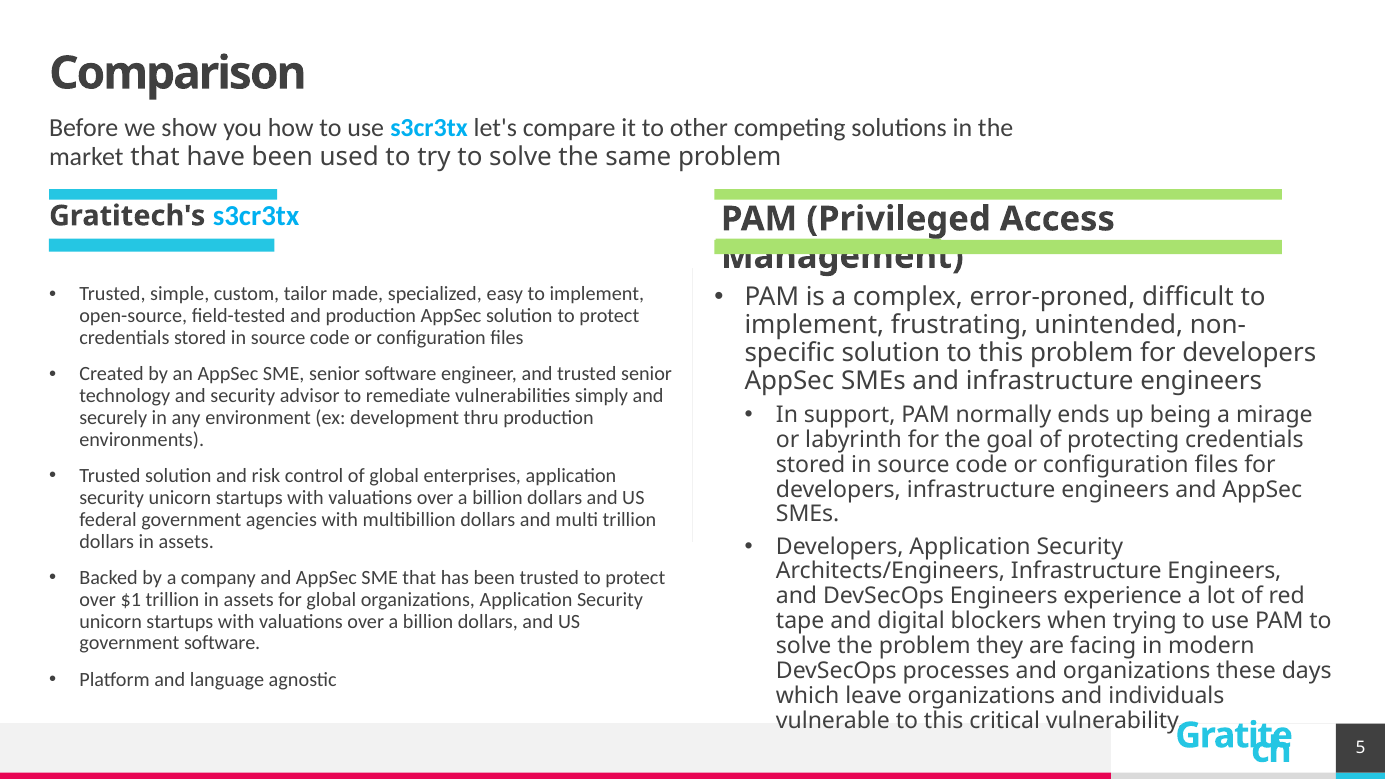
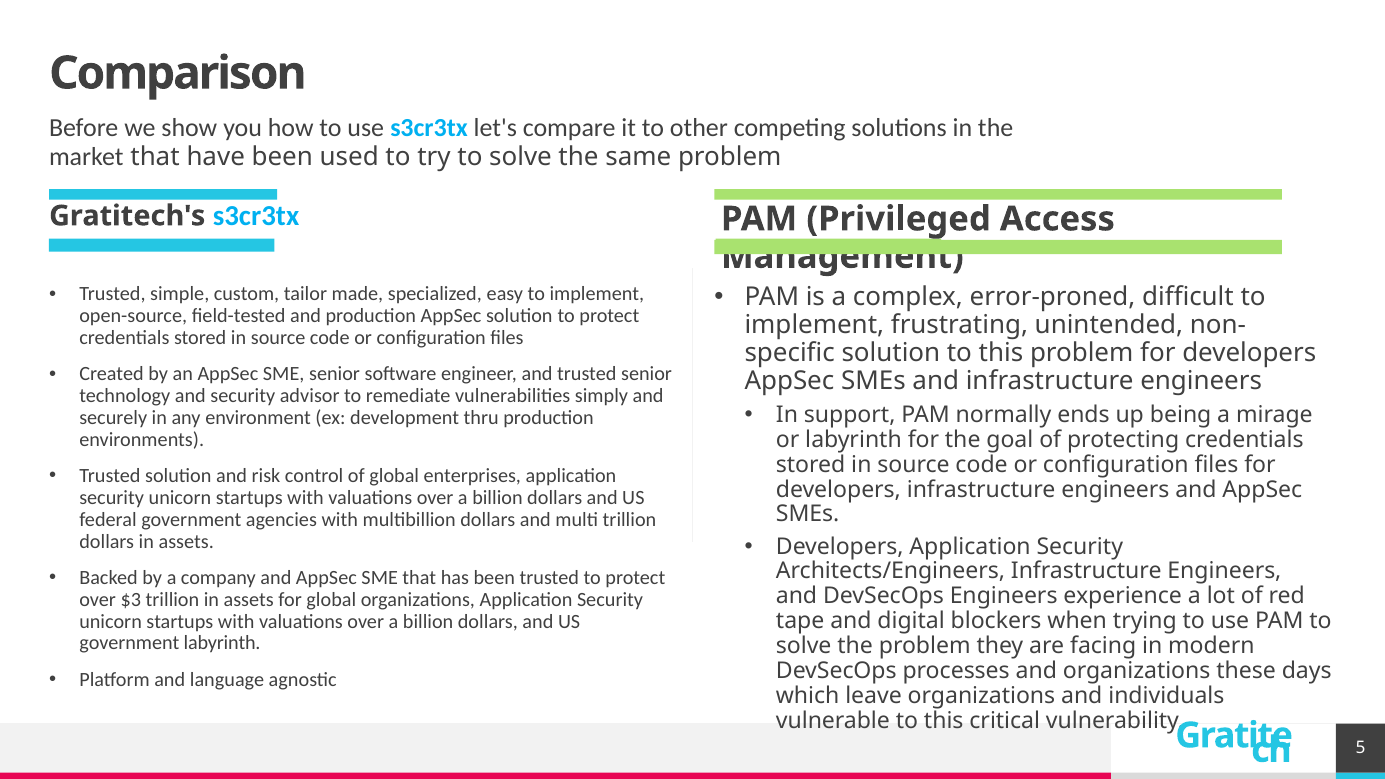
$1: $1 -> $3
government software: software -> labyrinth
